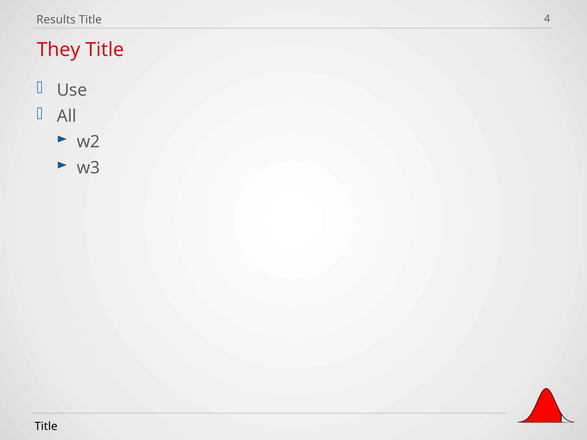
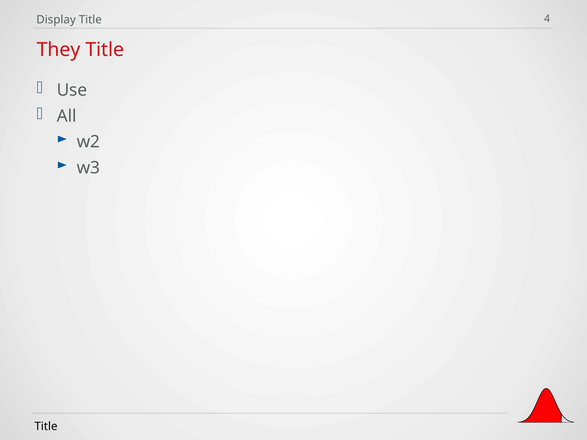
Results: Results -> Display
